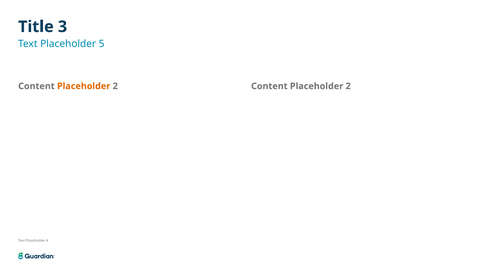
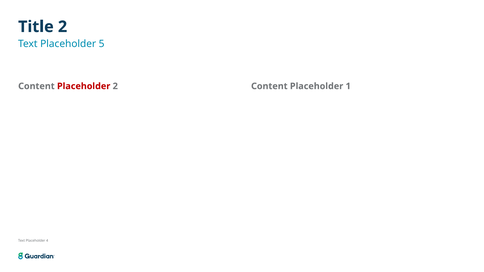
Title 3: 3 -> 2
Placeholder at (84, 86) colour: orange -> red
2 Content Placeholder 2: 2 -> 1
